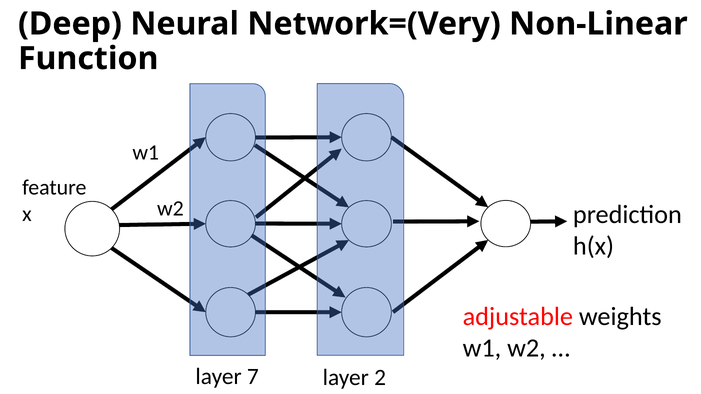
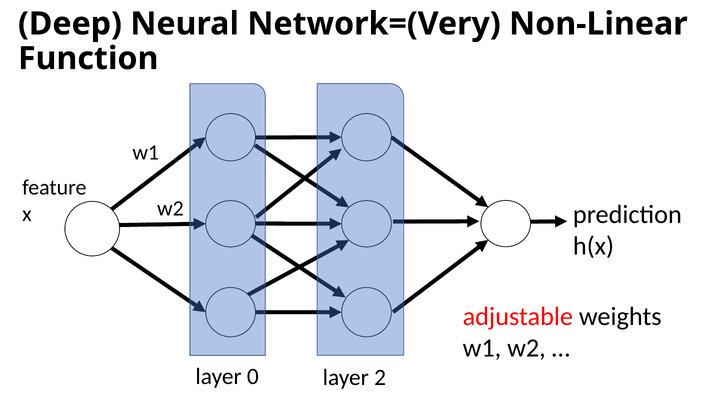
7: 7 -> 0
